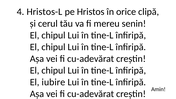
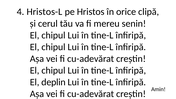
iubire: iubire -> deplin
